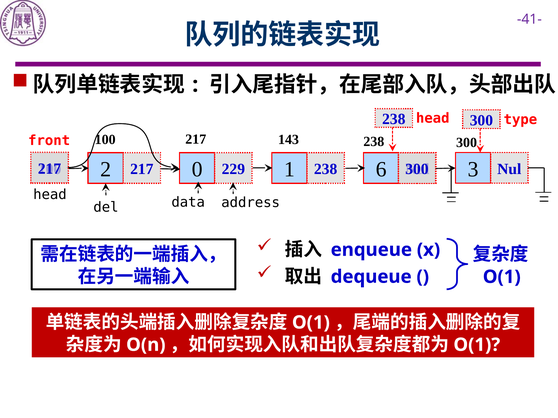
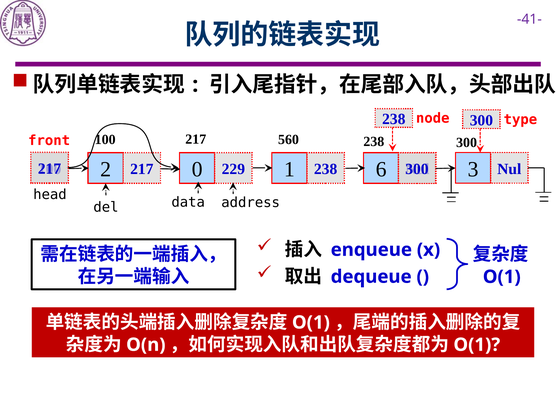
head at (433, 119): head -> node
143: 143 -> 560
